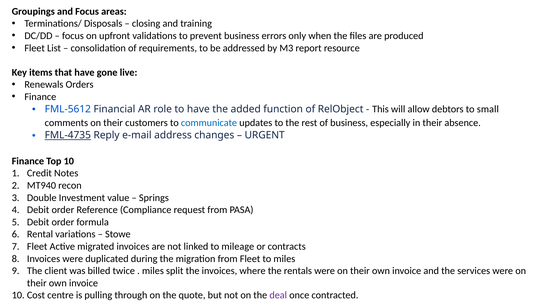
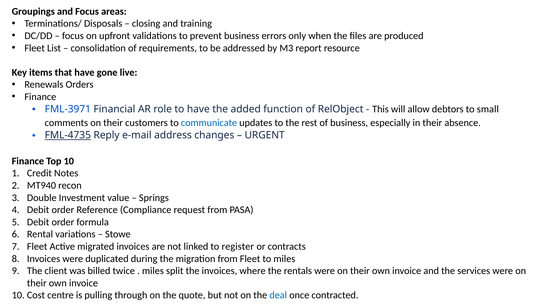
FML-5612: FML-5612 -> FML-3971
mileage: mileage -> register
deal colour: purple -> blue
